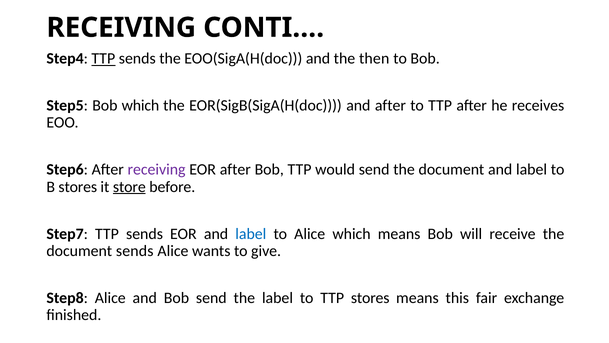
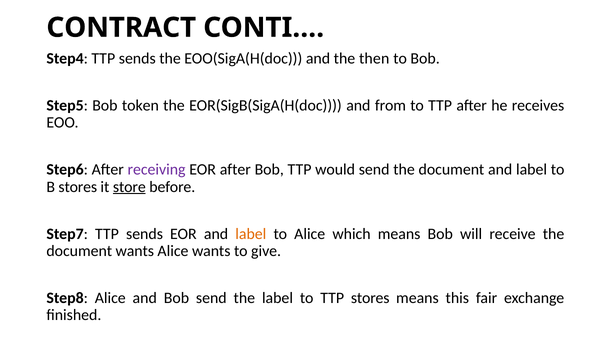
RECEIVING at (121, 28): RECEIVING -> CONTRACT
TTP at (103, 59) underline: present -> none
Bob which: which -> token
and after: after -> from
label at (251, 234) colour: blue -> orange
document sends: sends -> wants
